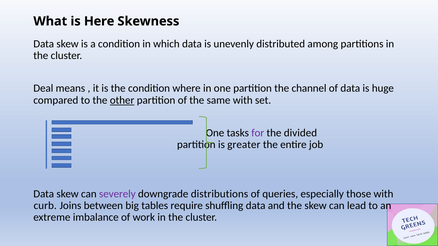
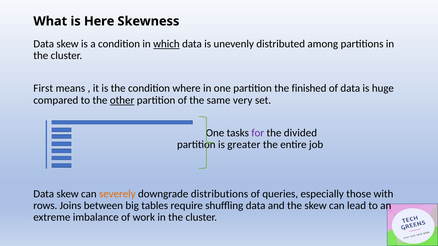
which underline: none -> present
Deal: Deal -> First
channel: channel -> finished
same with: with -> very
severely colour: purple -> orange
curb: curb -> rows
